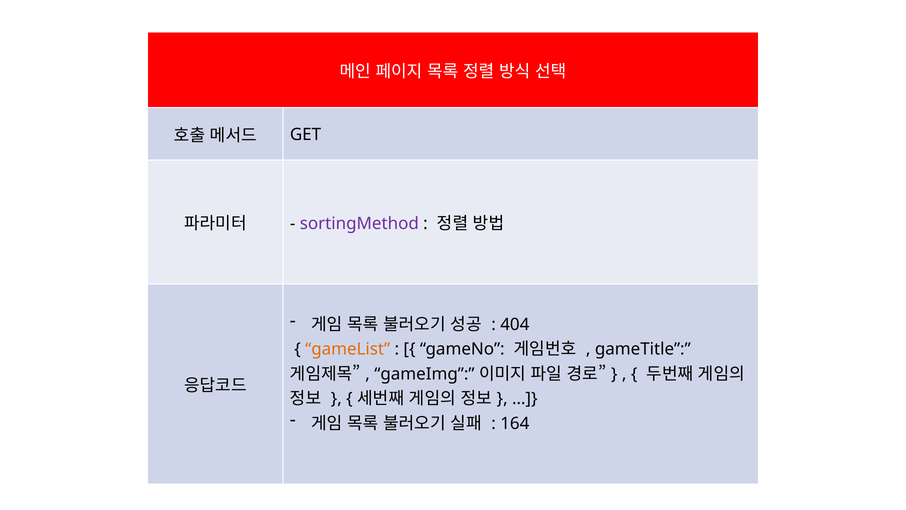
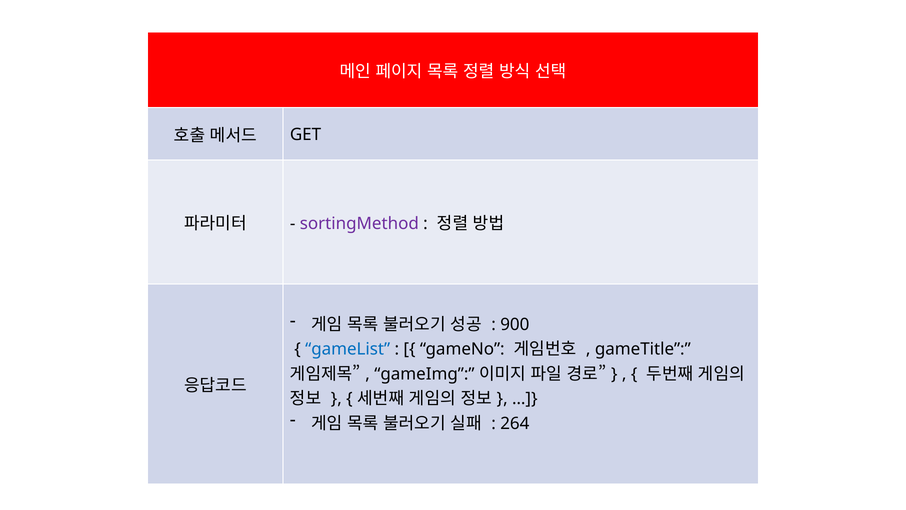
404: 404 -> 900
gameList colour: orange -> blue
164: 164 -> 264
